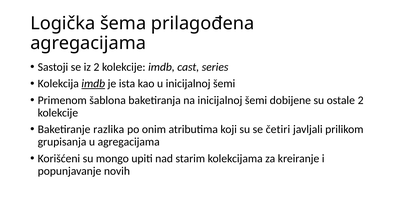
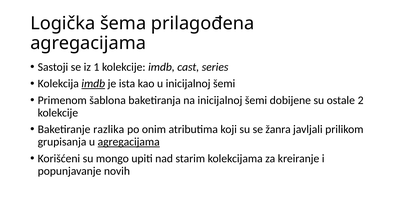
iz 2: 2 -> 1
četiri: četiri -> žanra
agregacijama at (129, 142) underline: none -> present
